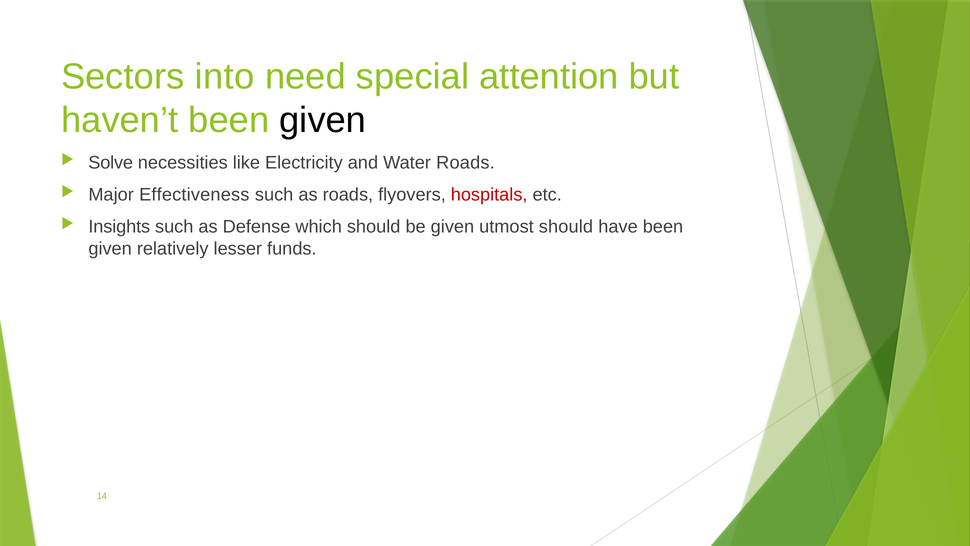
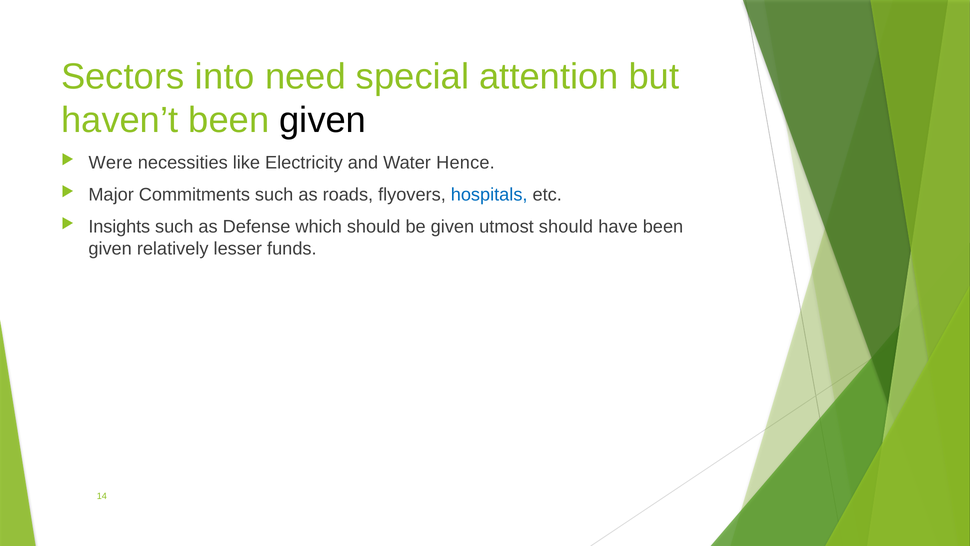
Solve: Solve -> Were
Water Roads: Roads -> Hence
Effectiveness: Effectiveness -> Commitments
hospitals colour: red -> blue
